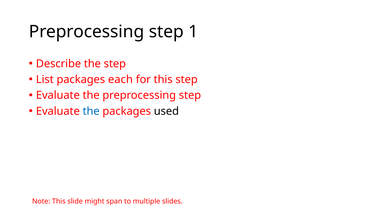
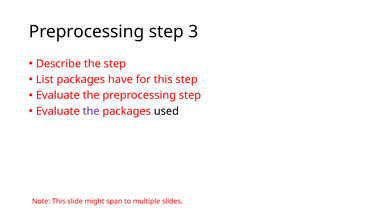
1: 1 -> 3
each: each -> have
the at (91, 111) colour: blue -> purple
